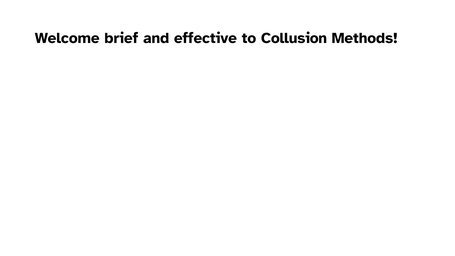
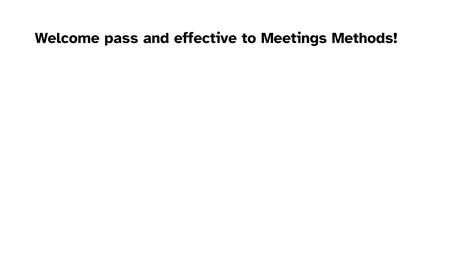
brief: brief -> pass
Collusion: Collusion -> Meetings
